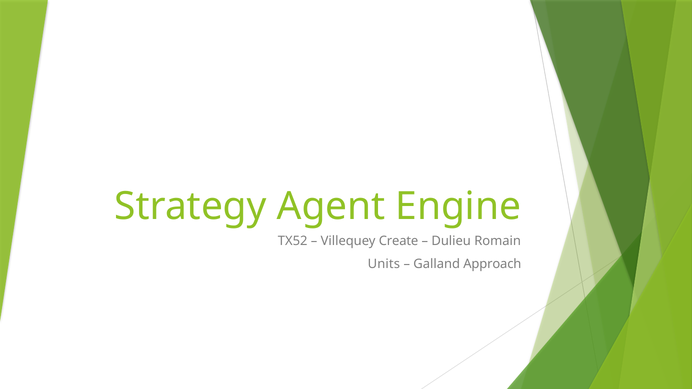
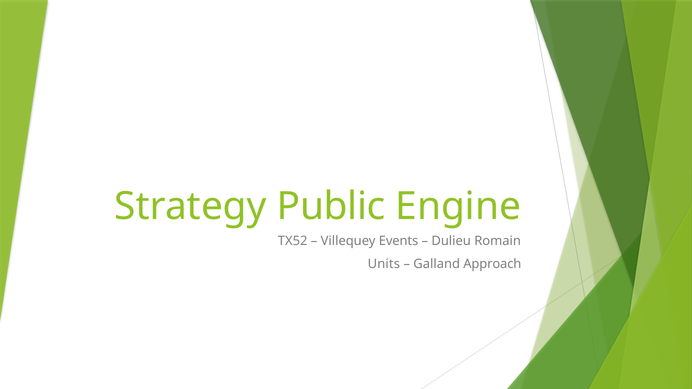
Agent: Agent -> Public
Create: Create -> Events
